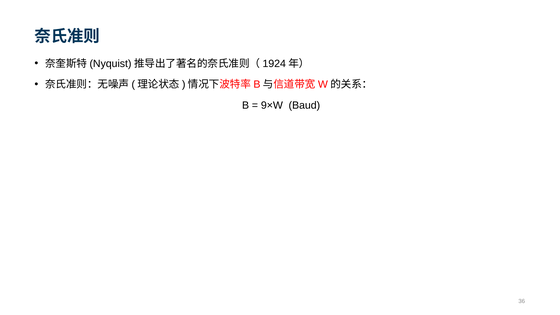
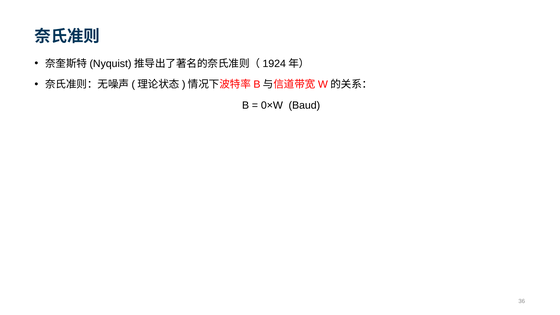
9×W: 9×W -> 0×W
